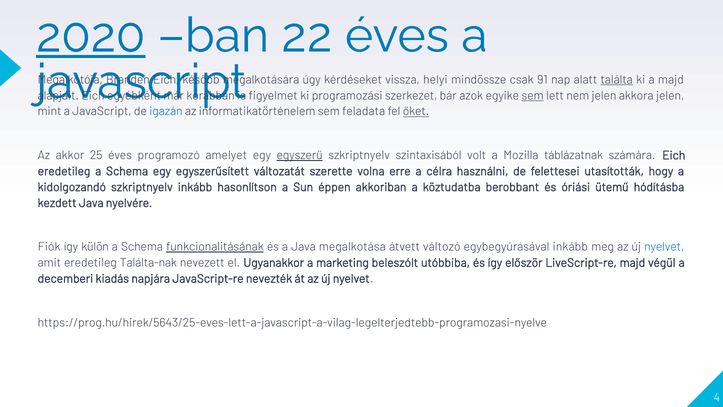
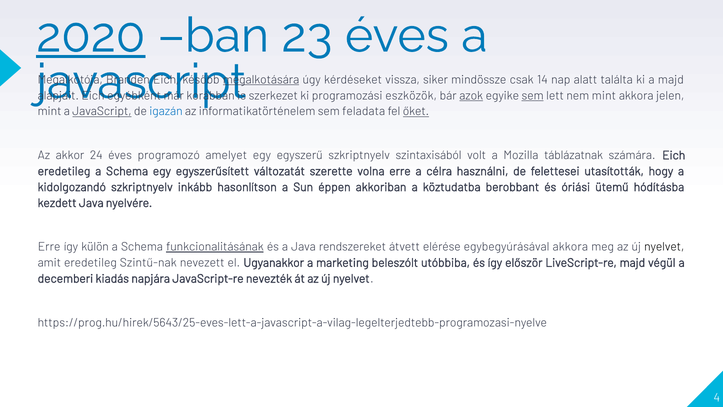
22: 22 -> 23
megalkotására underline: none -> present
helyi: helyi -> siker
91: 91 -> 14
találta underline: present -> none
figyelmet: figyelmet -> szerkezet
szerkezet: szerkezet -> eszközök
azok underline: none -> present
nem jelen: jelen -> mint
JavaScript at (102, 111) underline: none -> present
25: 25 -> 24
egyszerű underline: present -> none
Fiók at (49, 247): Fiók -> Erre
megalkotása: megalkotása -> rendszereket
változó: változó -> elérése
egybegyúrásával inkább: inkább -> akkora
nyelvet at (664, 247) colour: blue -> black
Találta-nak: Találta-nak -> Szintű-nak
